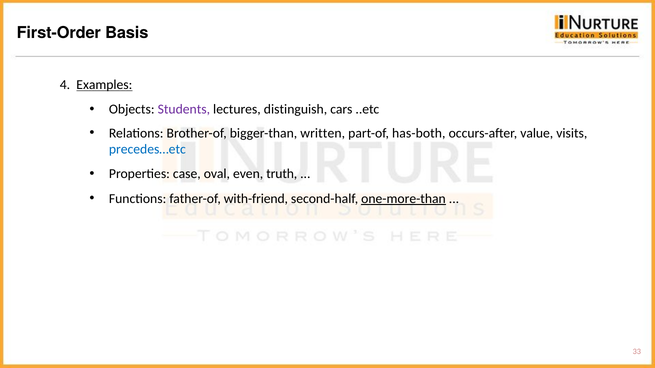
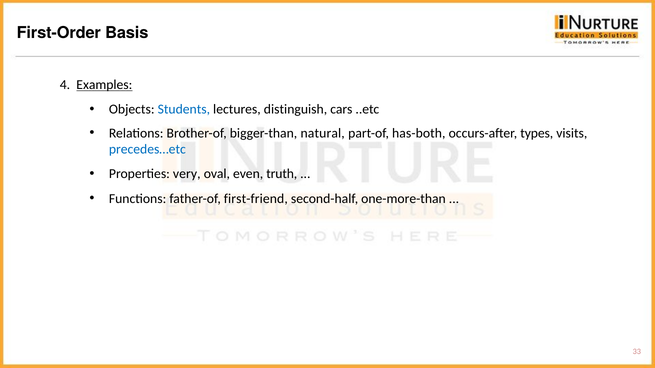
Students colour: purple -> blue
written: written -> natural
value: value -> types
case: case -> very
with-friend: with-friend -> first-friend
one-more-than underline: present -> none
